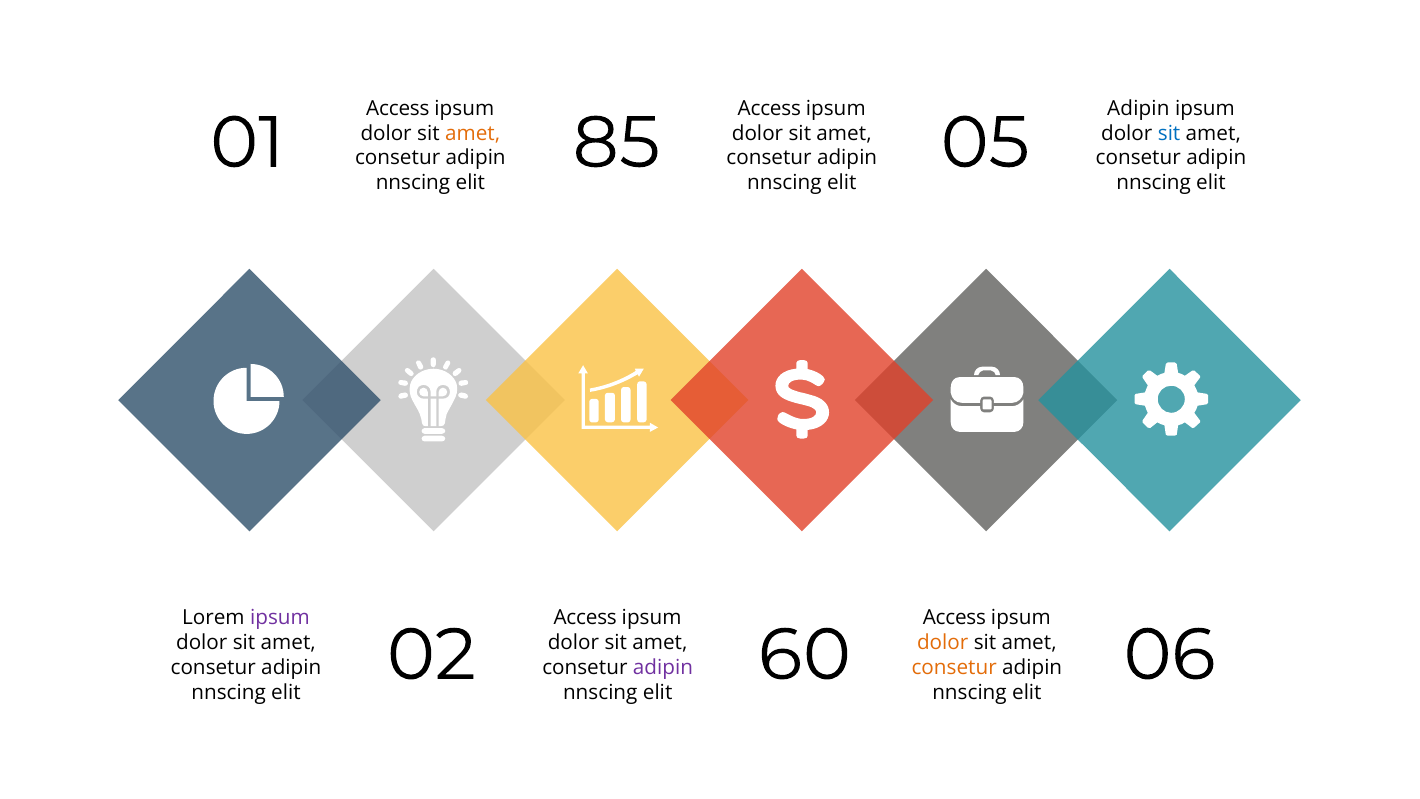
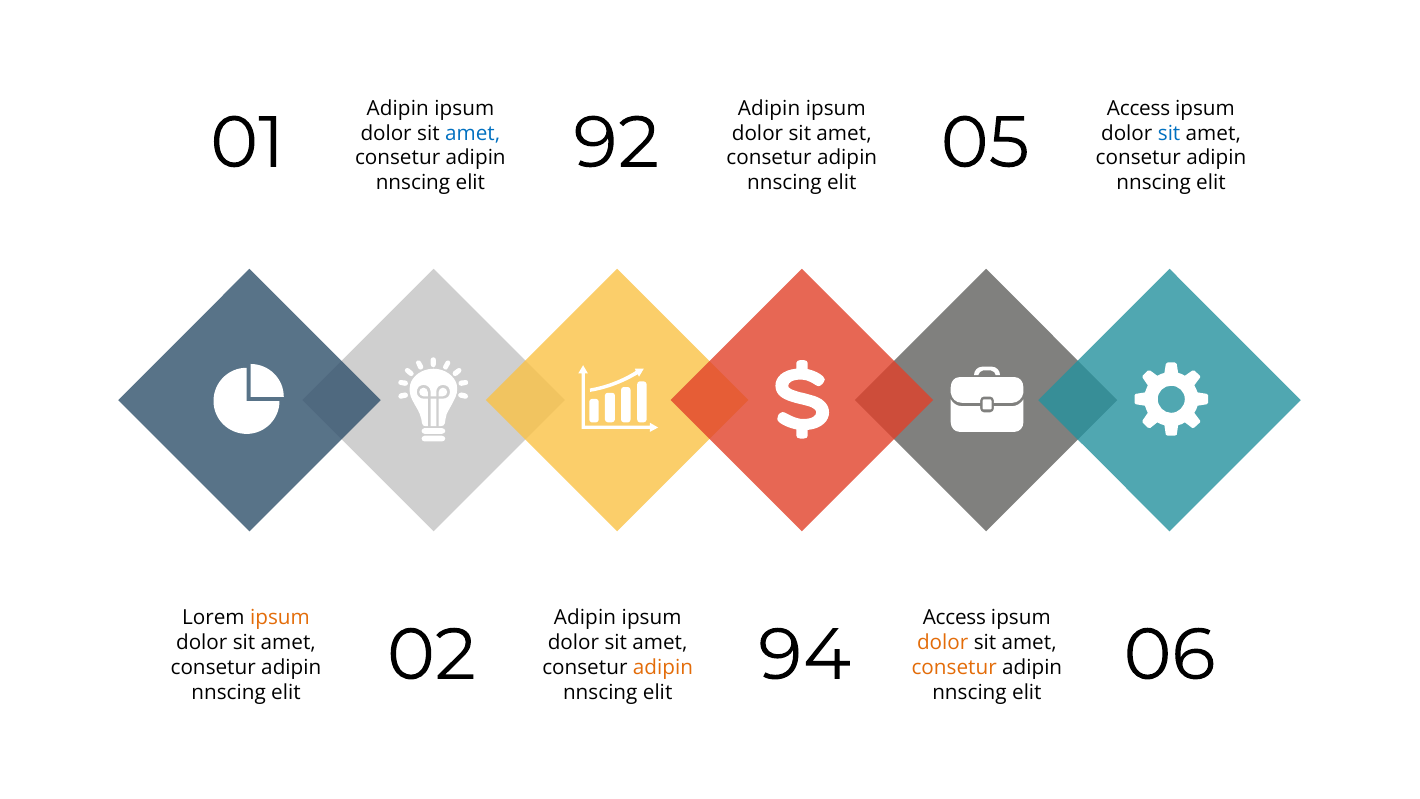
Access at (398, 108): Access -> Adipin
Access at (769, 108): Access -> Adipin
Adipin at (1138, 108): Adipin -> Access
amet at (473, 133) colour: orange -> blue
85: 85 -> 92
ipsum at (280, 617) colour: purple -> orange
Access at (585, 617): Access -> Adipin
60: 60 -> 94
adipin at (663, 667) colour: purple -> orange
